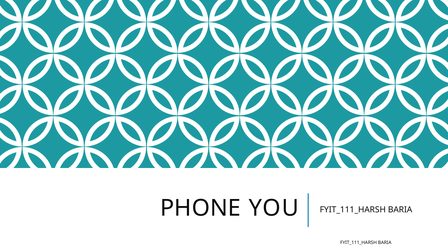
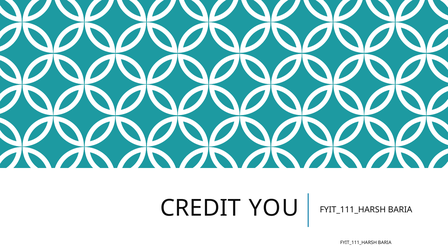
PHONE: PHONE -> CREDIT
